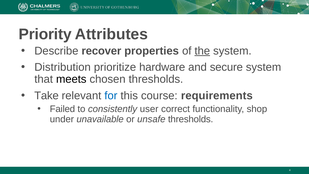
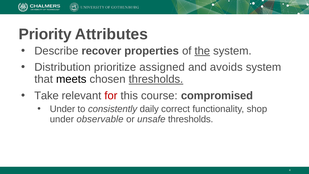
hardware: hardware -> assigned
secure: secure -> avoids
thresholds at (156, 79) underline: none -> present
for colour: blue -> red
requirements: requirements -> compromised
Failed at (62, 109): Failed -> Under
user: user -> daily
unavailable: unavailable -> observable
